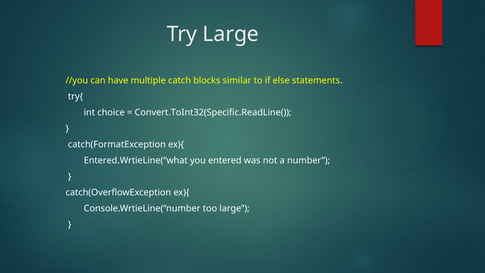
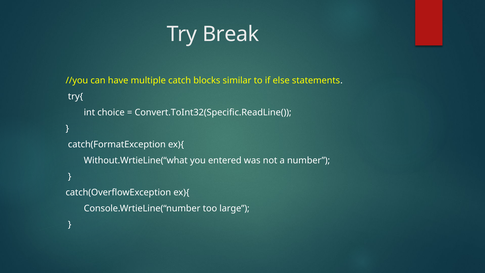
Try Large: Large -> Break
Entered.WrtieLine(“what: Entered.WrtieLine(“what -> Without.WrtieLine(“what
